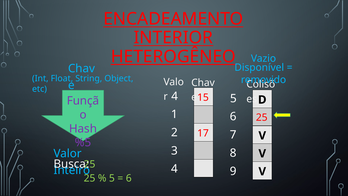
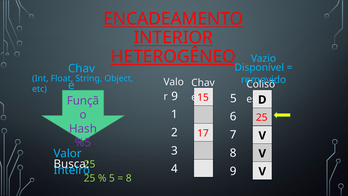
4 at (175, 96): 4 -> 9
6 at (129, 178): 6 -> 8
